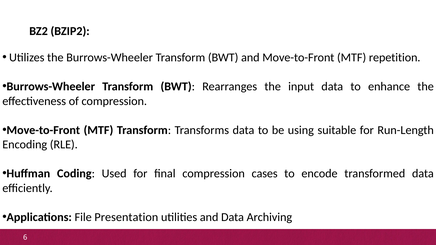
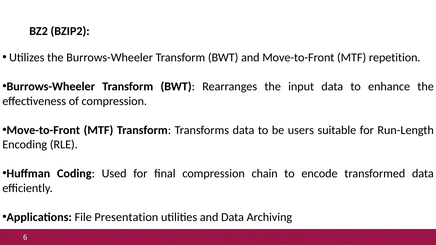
using: using -> users
cases: cases -> chain
